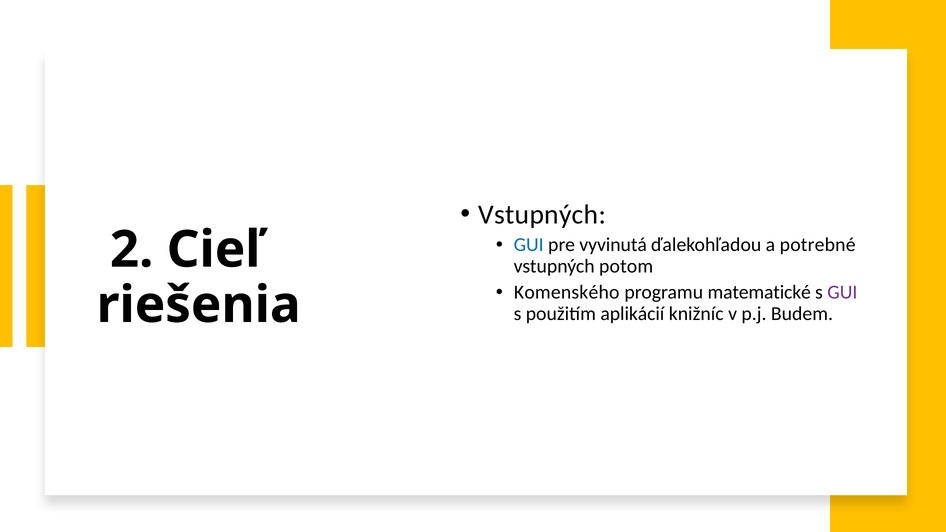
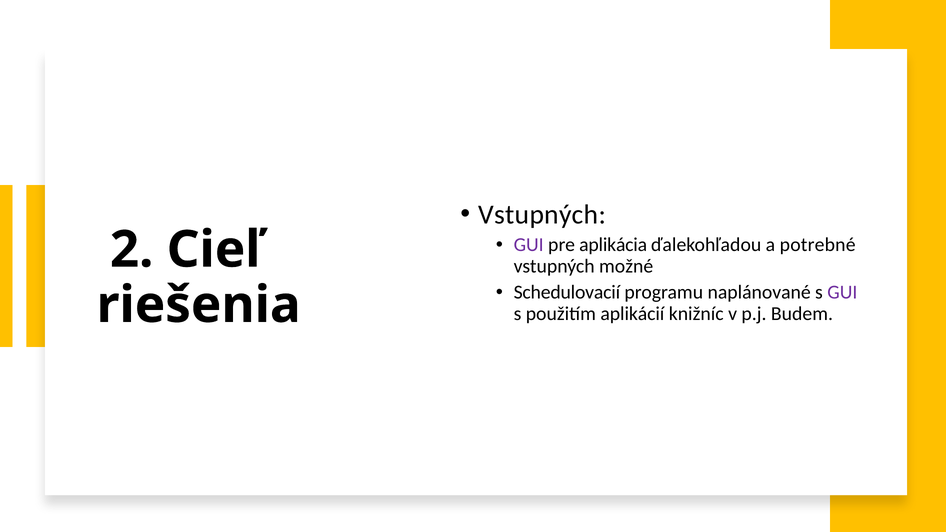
GUI at (529, 245) colour: blue -> purple
vyvinutá: vyvinutá -> aplikácia
potom: potom -> možné
Komenského: Komenského -> Schedulovacií
matematické: matematické -> naplánované
